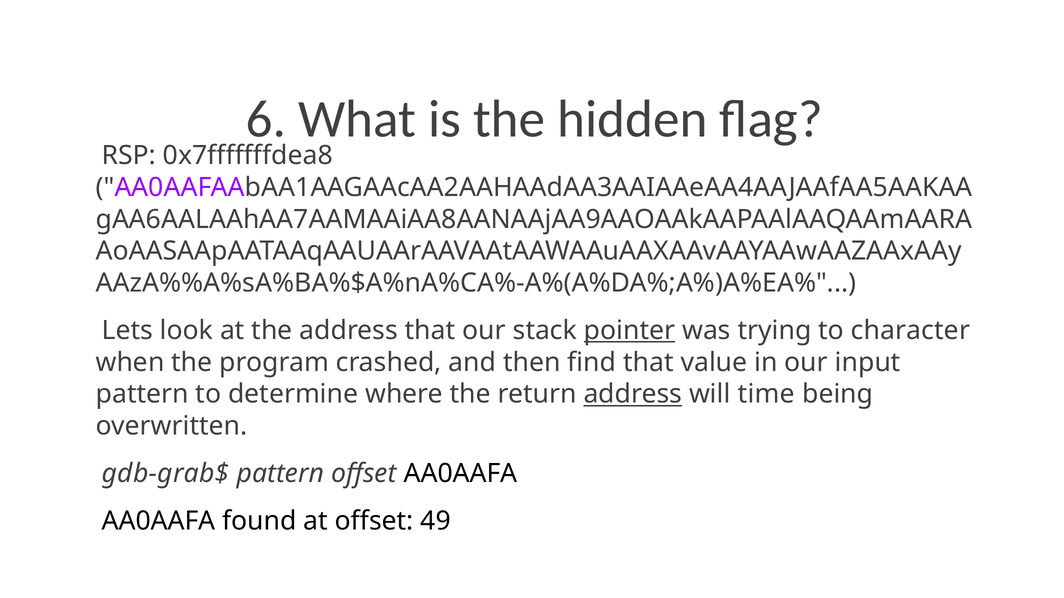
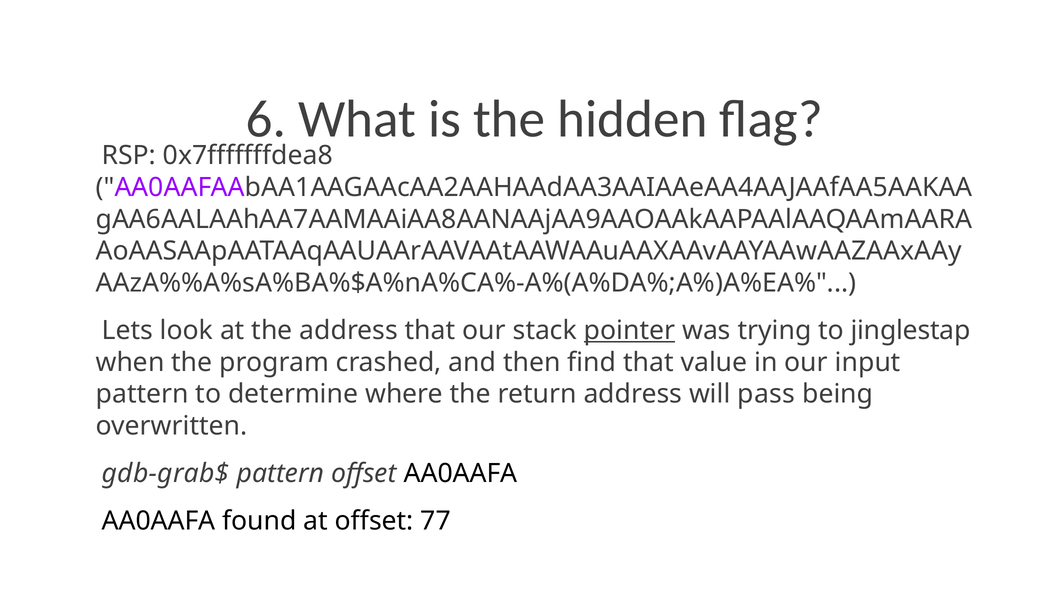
character: character -> jinglestap
address at (633, 395) underline: present -> none
time: time -> pass
49: 49 -> 77
